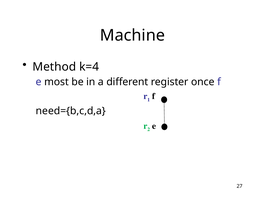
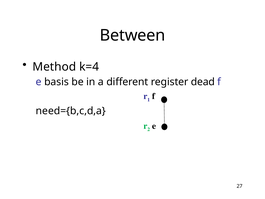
Machine: Machine -> Between
most: most -> basis
once: once -> dead
